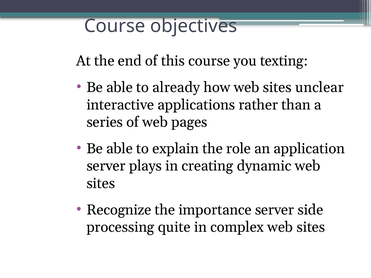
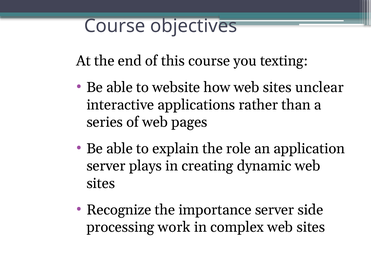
already: already -> website
quite: quite -> work
